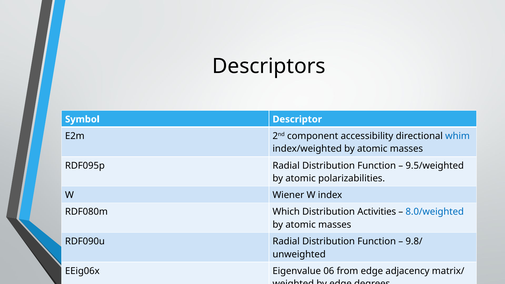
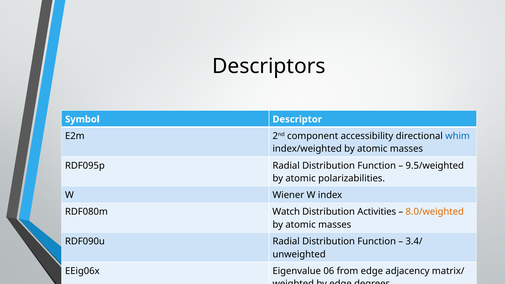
Which: Which -> Watch
8.0/weighted colour: blue -> orange
9.8/: 9.8/ -> 3.4/
